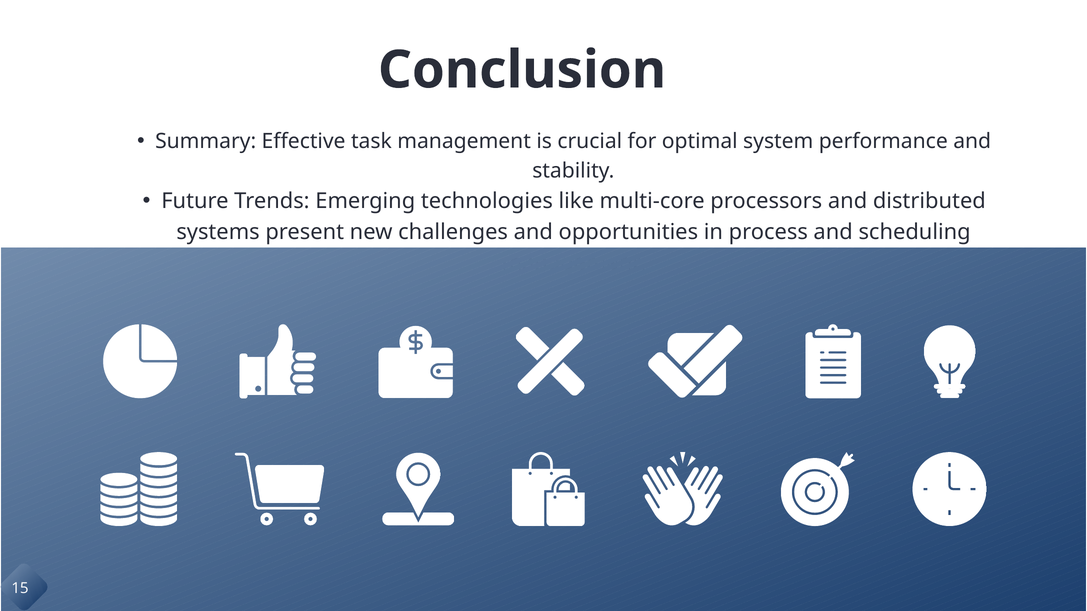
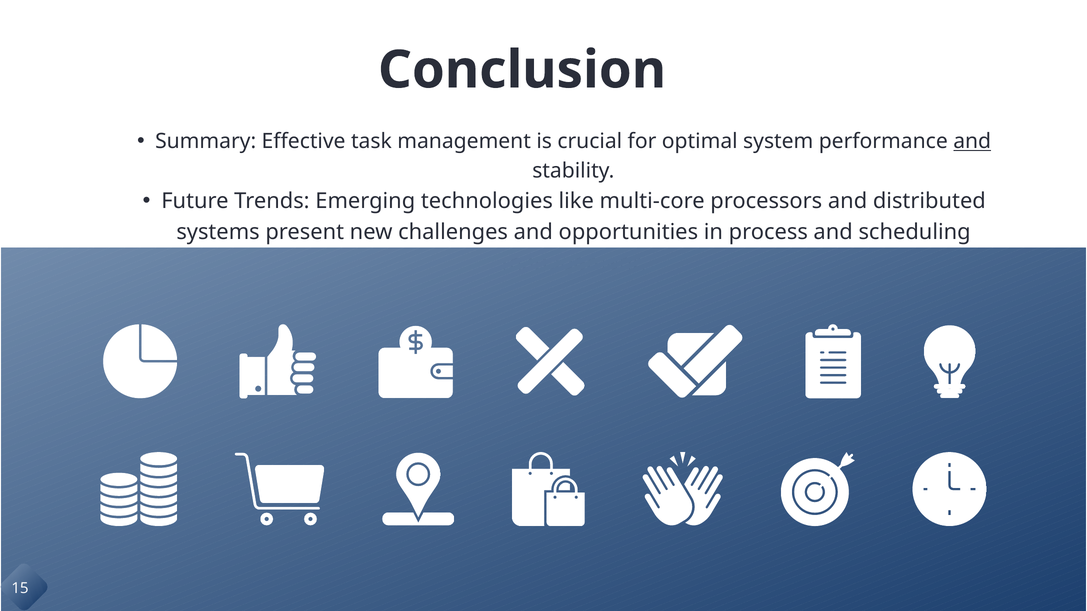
and at (972, 142) underline: none -> present
